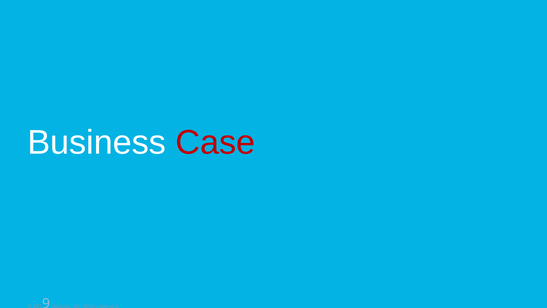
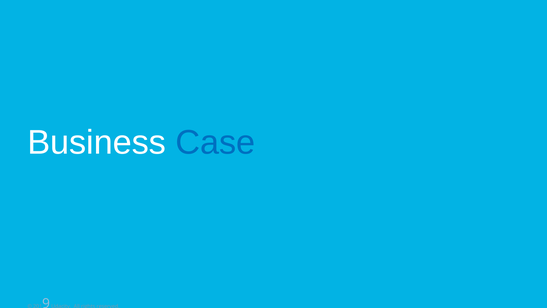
Case colour: red -> blue
